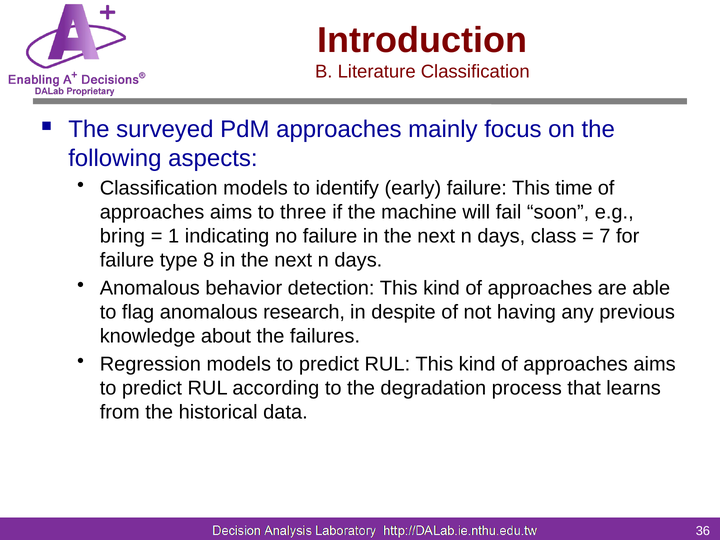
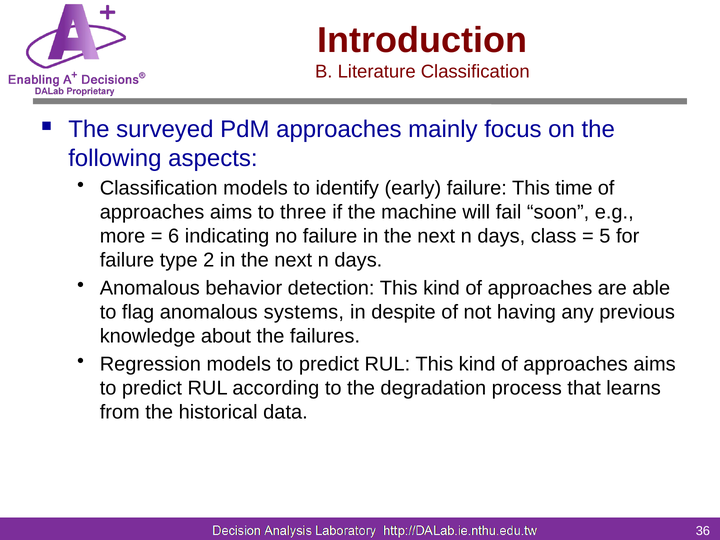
bring: bring -> more
1: 1 -> 6
7: 7 -> 5
8: 8 -> 2
research: research -> systems
